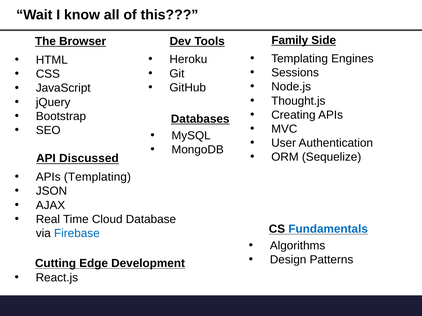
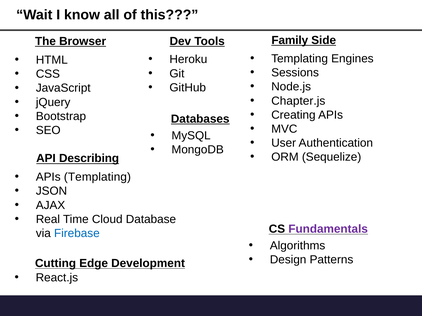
Thought.js: Thought.js -> Chapter.js
Discussed: Discussed -> Describing
Fundamentals colour: blue -> purple
